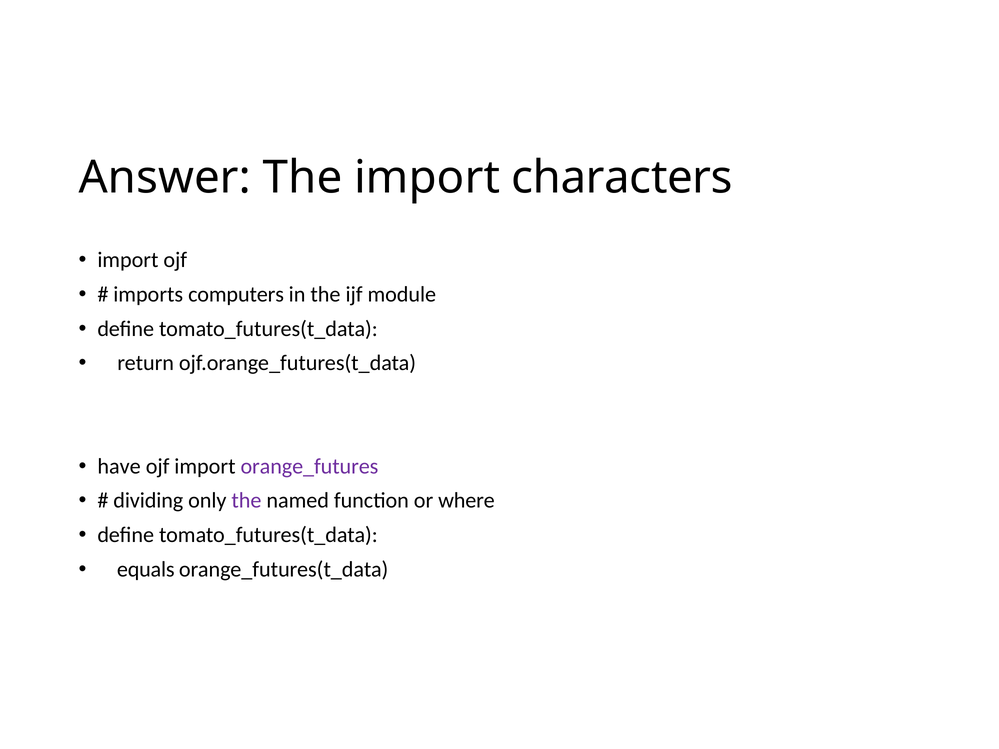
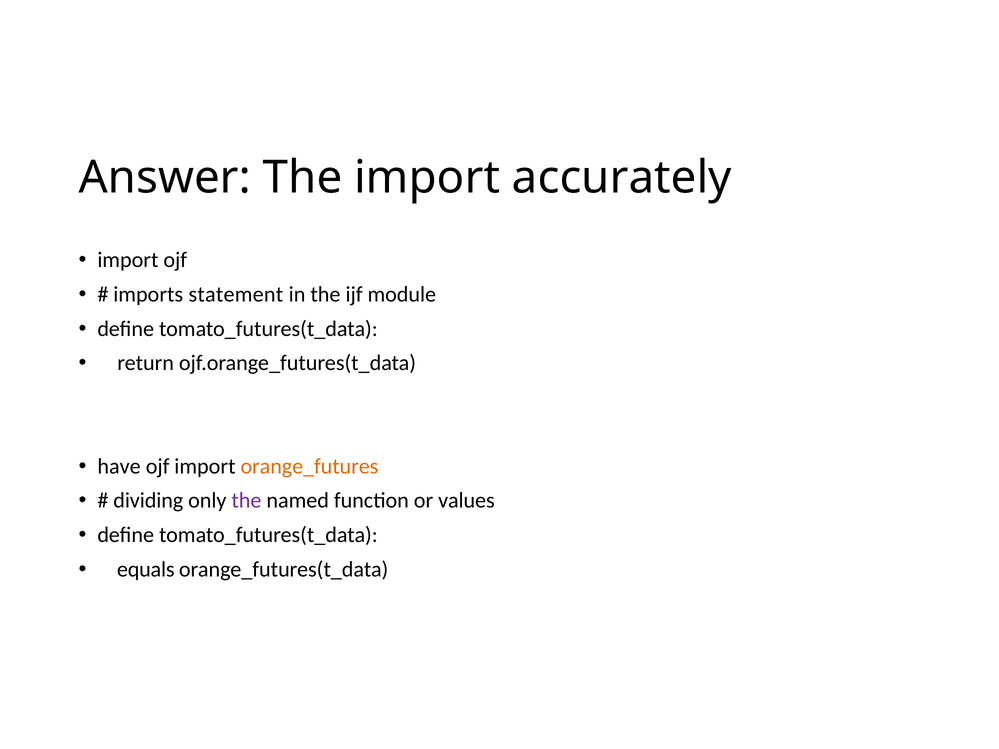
characters: characters -> accurately
computers: computers -> statement
orange_futures colour: purple -> orange
where: where -> values
